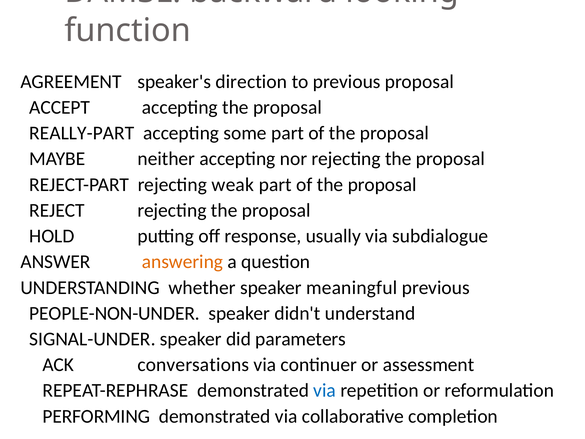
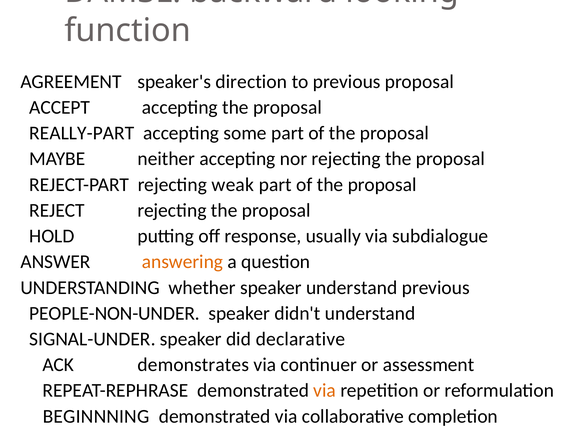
speaker meaningful: meaningful -> understand
parameters: parameters -> declarative
conversations: conversations -> demonstrates
via at (325, 390) colour: blue -> orange
PERFORMING: PERFORMING -> BEGINNNING
